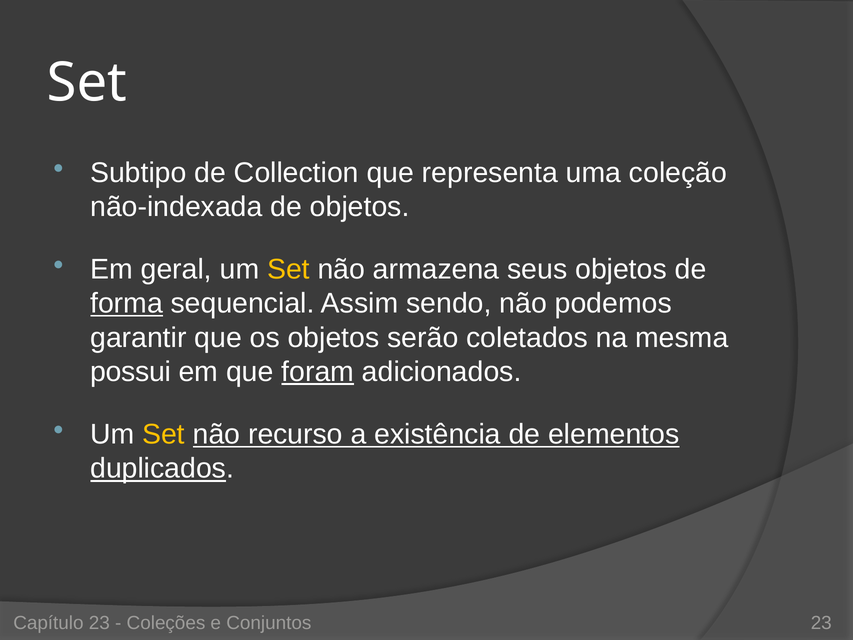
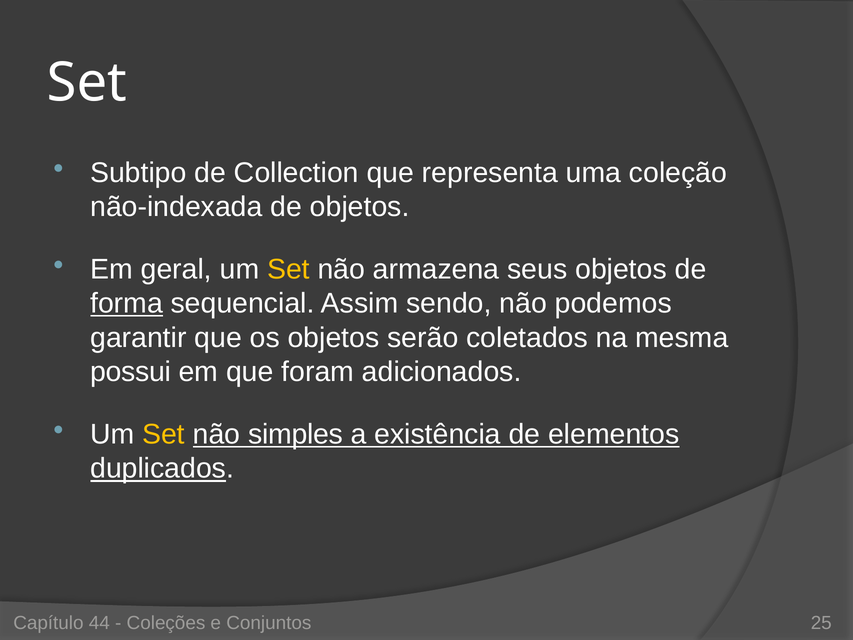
foram underline: present -> none
recurso: recurso -> simples
Capítulo 23: 23 -> 44
Conjuntos 23: 23 -> 25
